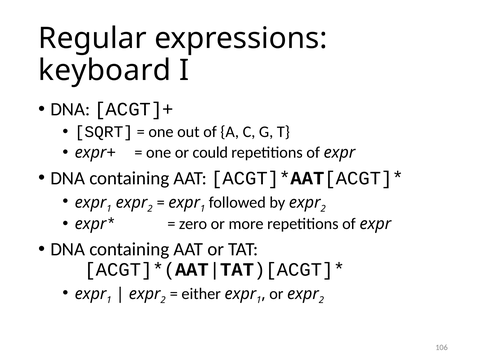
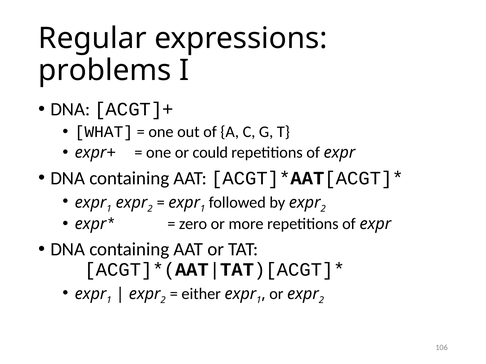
keyboard: keyboard -> problems
SQRT: SQRT -> WHAT
